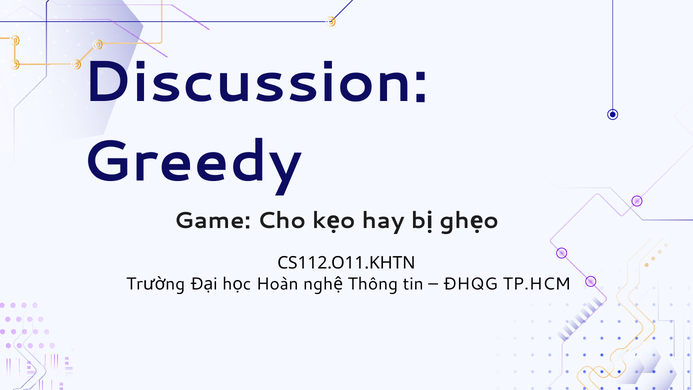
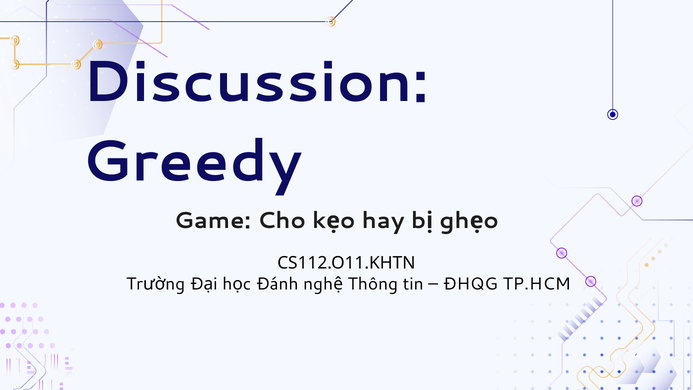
Hoàn: Hoàn -> Đánh
